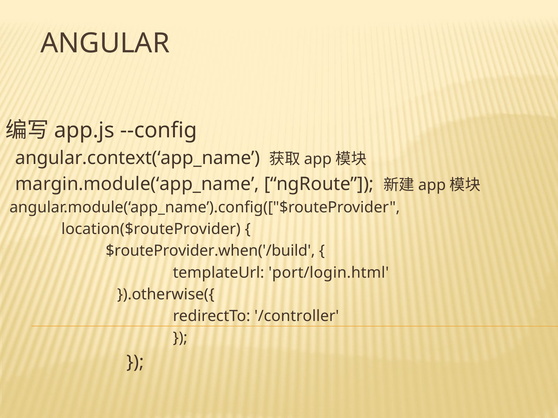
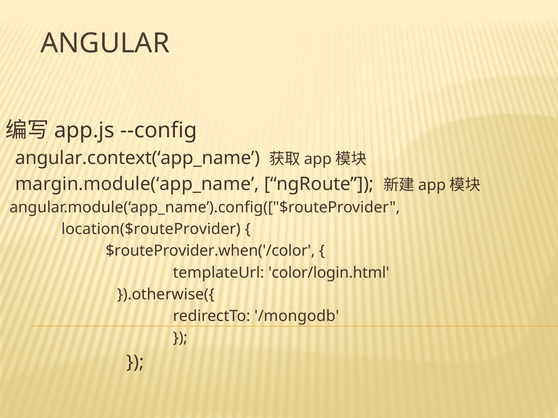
$routeProvider.when('/build: $routeProvider.when('/build -> $routeProvider.when('/color
port/login.html: port/login.html -> color/login.html
/controller: /controller -> /mongodb
